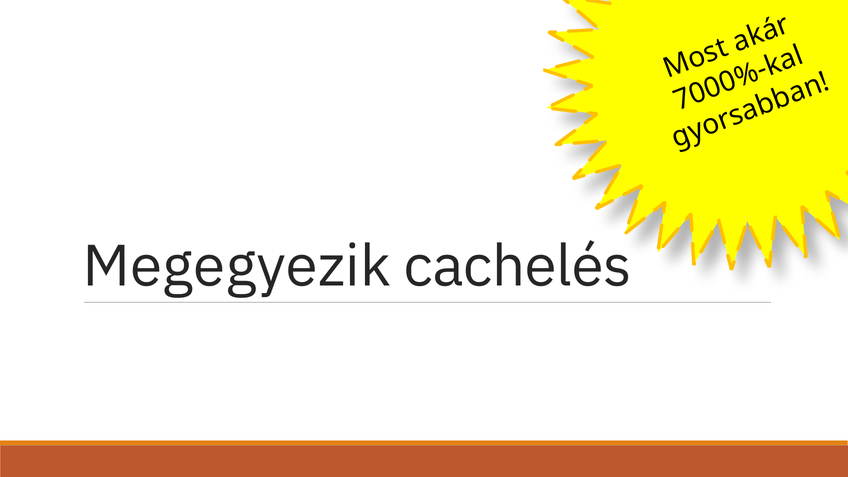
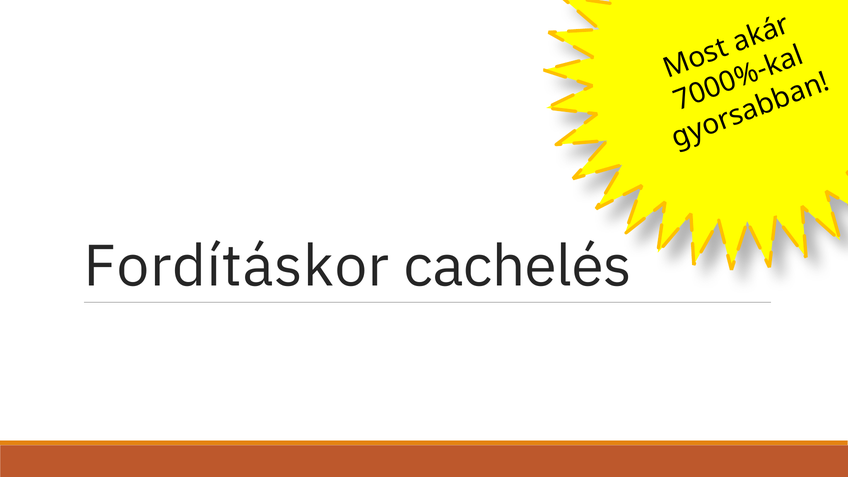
Megegyezik: Megegyezik -> Fordításkor
